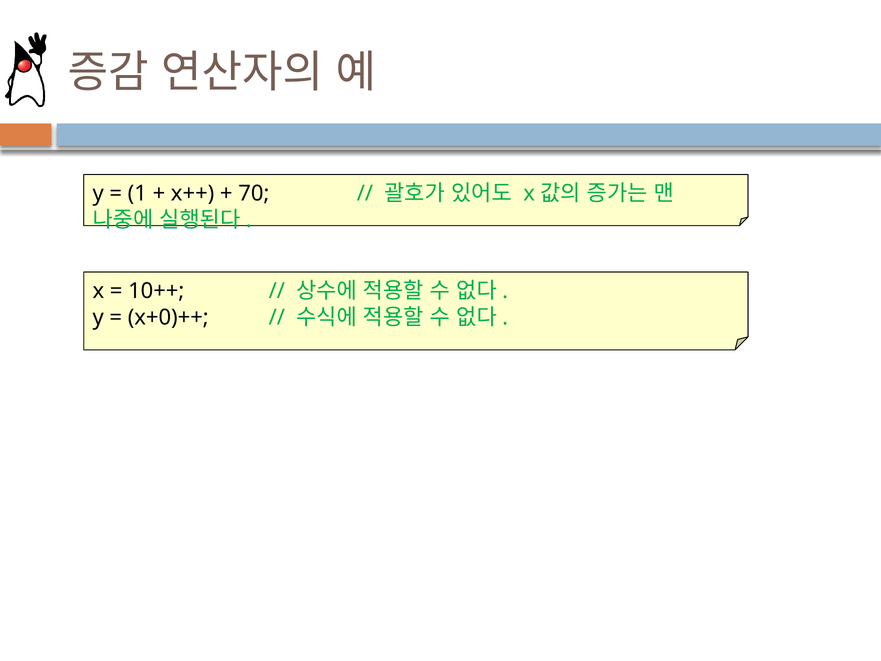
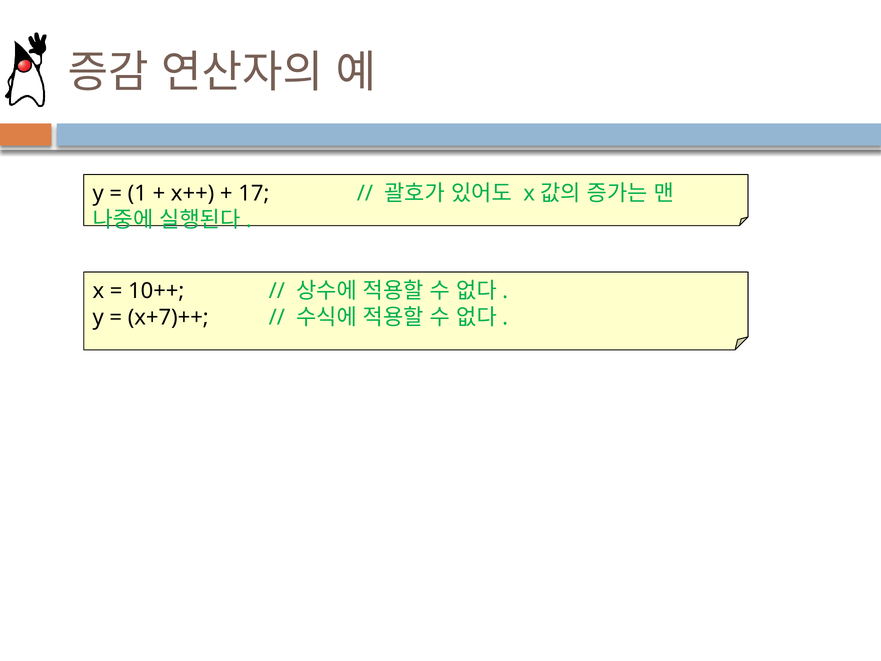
70: 70 -> 17
x+0)++: x+0)++ -> x+7)++
